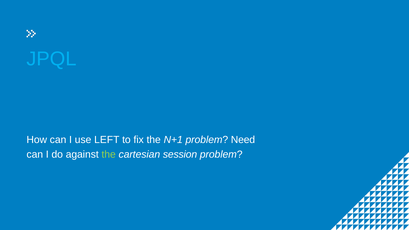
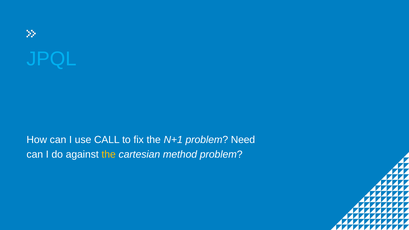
LEFT: LEFT -> CALL
the at (109, 155) colour: light green -> yellow
session: session -> method
